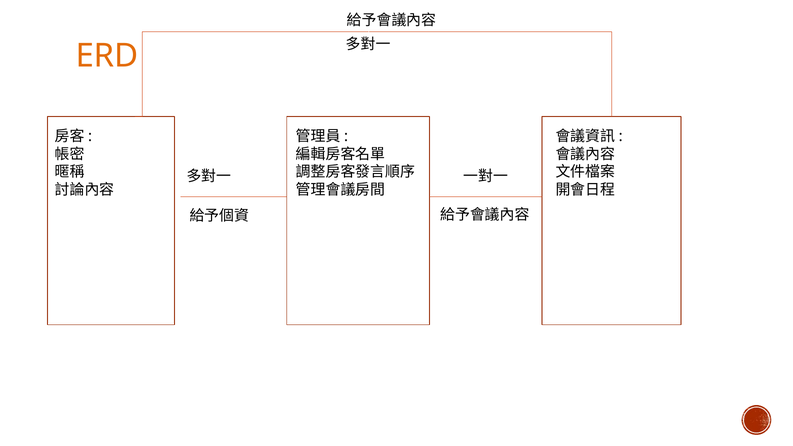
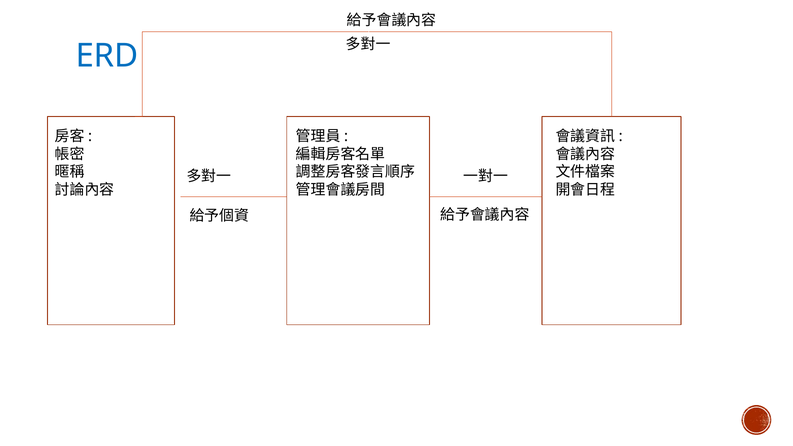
ERD colour: orange -> blue
